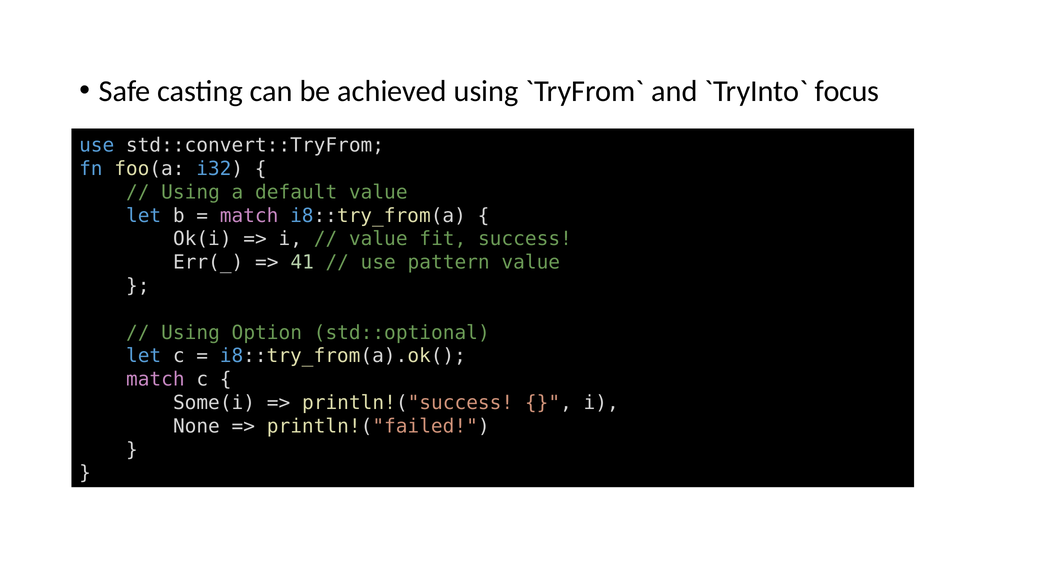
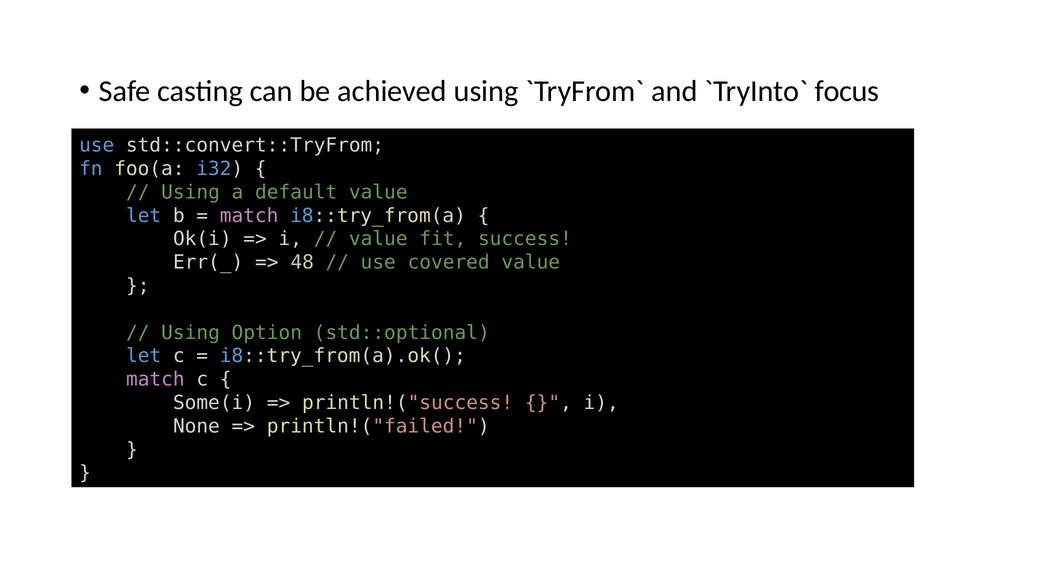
41: 41 -> 48
pattern: pattern -> covered
